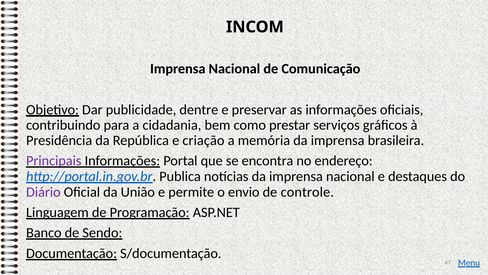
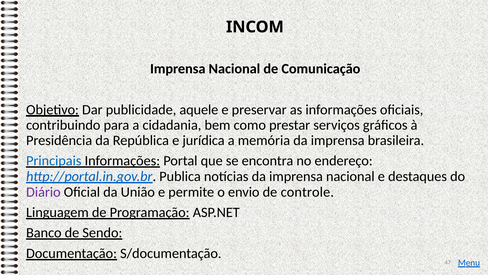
dentre: dentre -> aquele
criação: criação -> jurídica
Principais colour: purple -> blue
